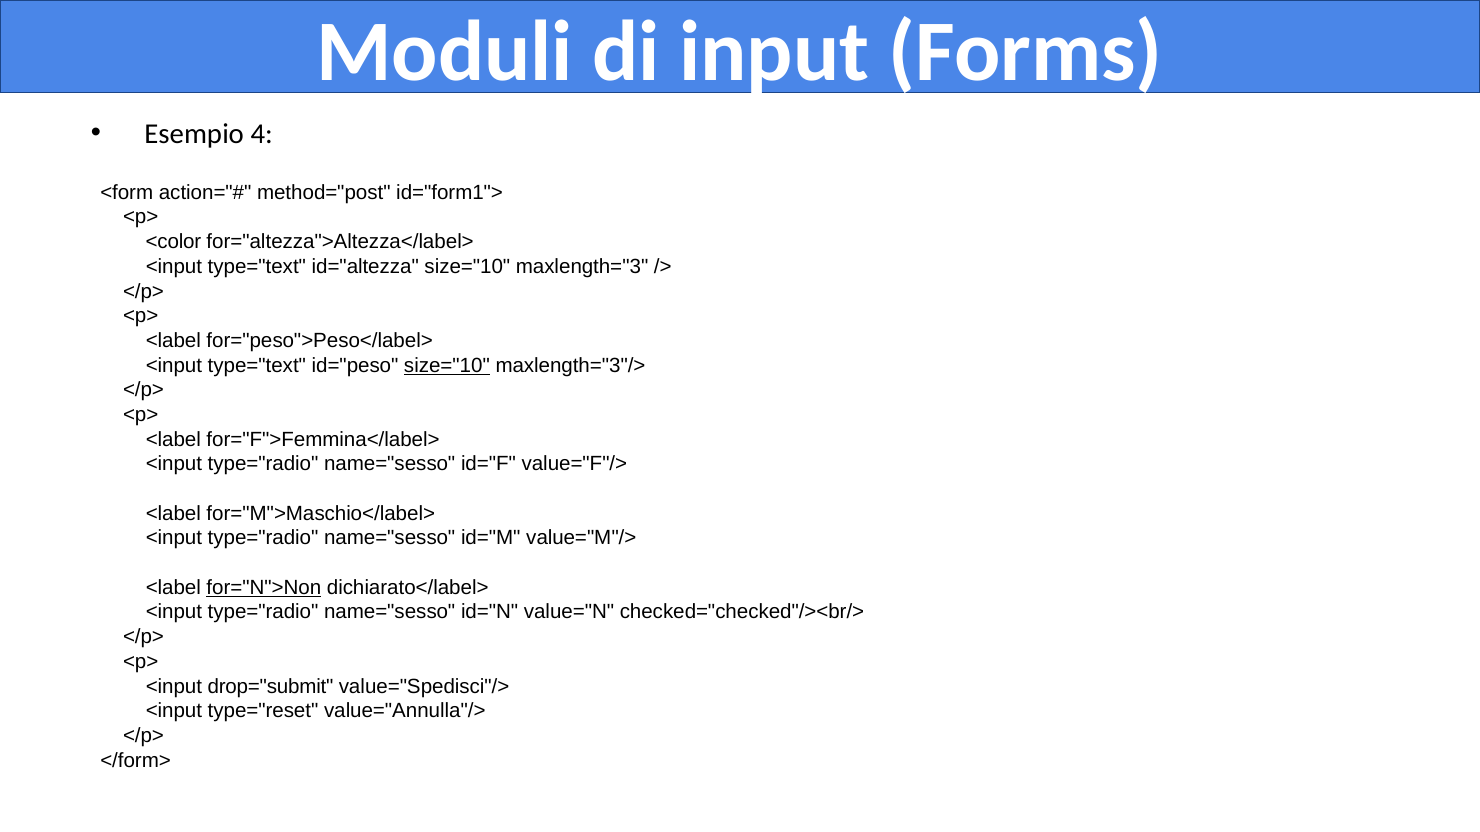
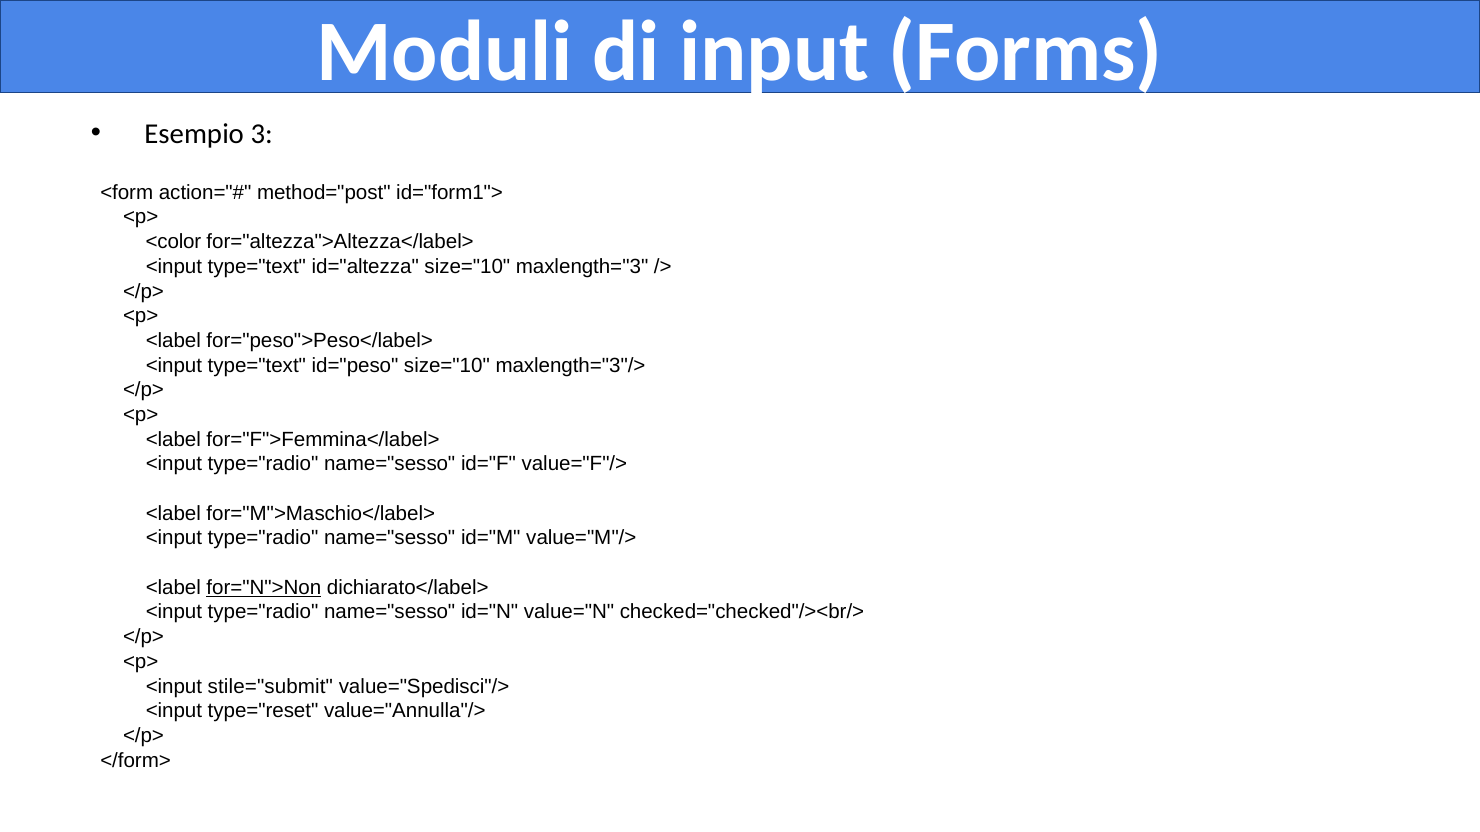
4: 4 -> 3
size="10 at (447, 366) underline: present -> none
drop="submit: drop="submit -> stile="submit
